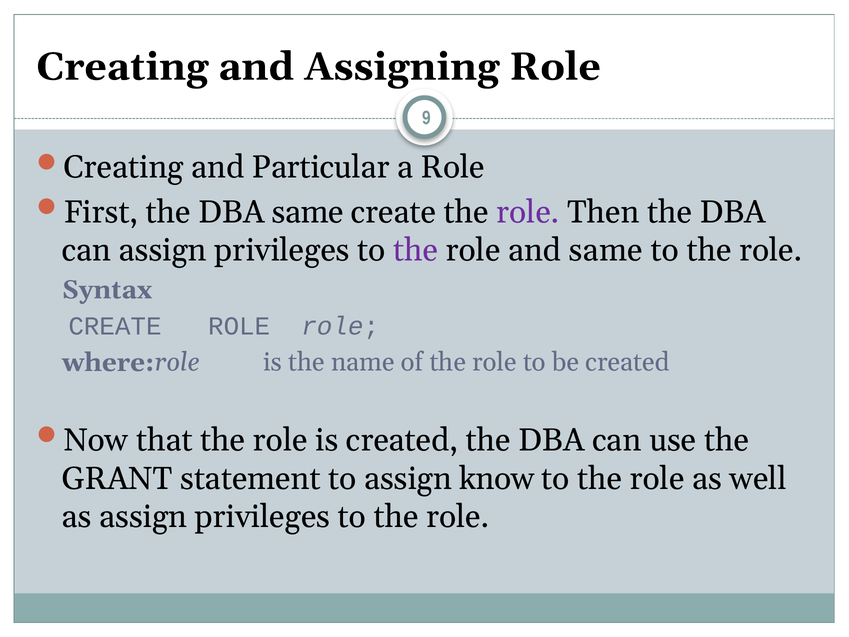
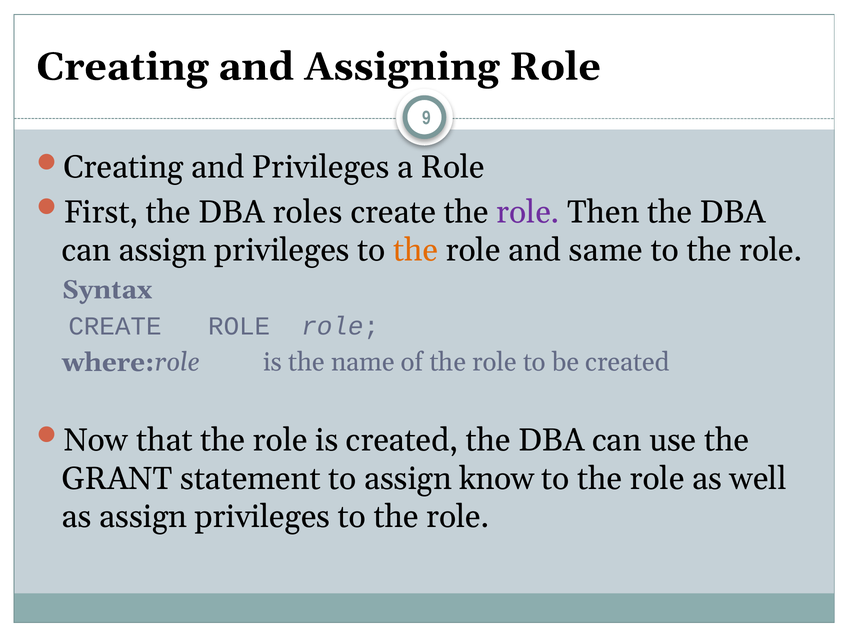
and Particular: Particular -> Privileges
DBA same: same -> roles
the at (416, 250) colour: purple -> orange
